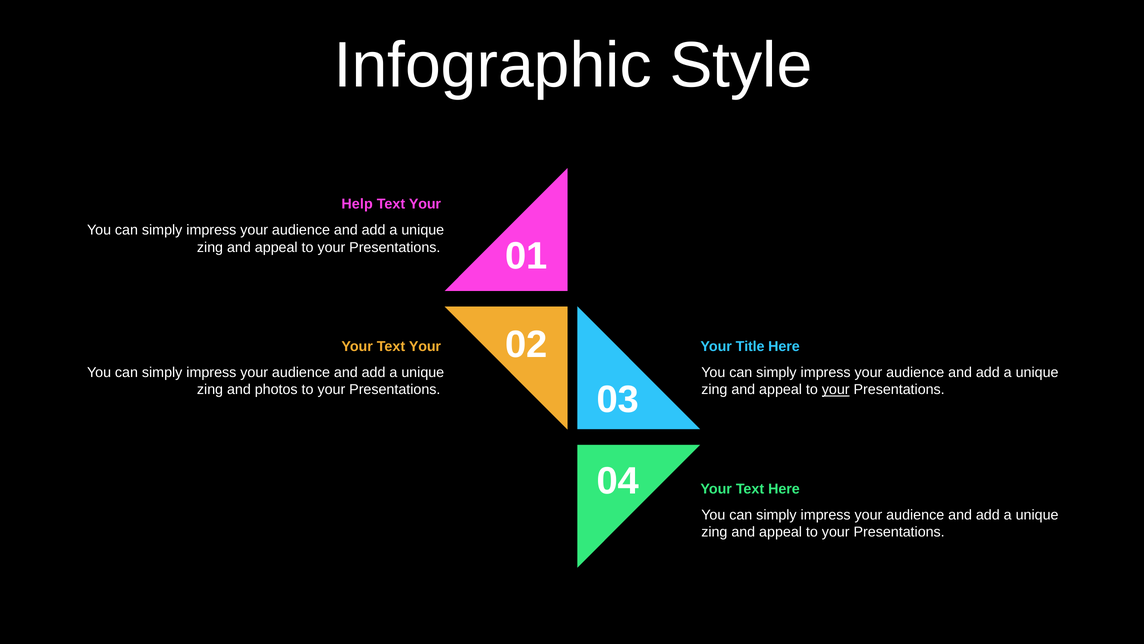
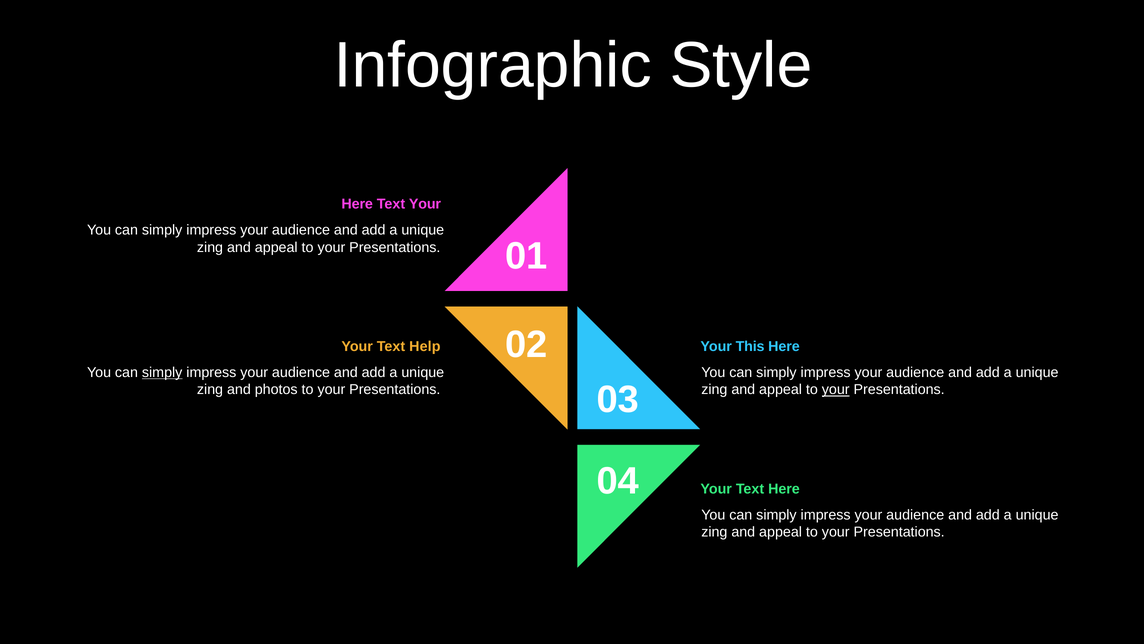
Help at (357, 204): Help -> Here
Your Text Your: Your -> Help
Title: Title -> This
simply at (162, 372) underline: none -> present
